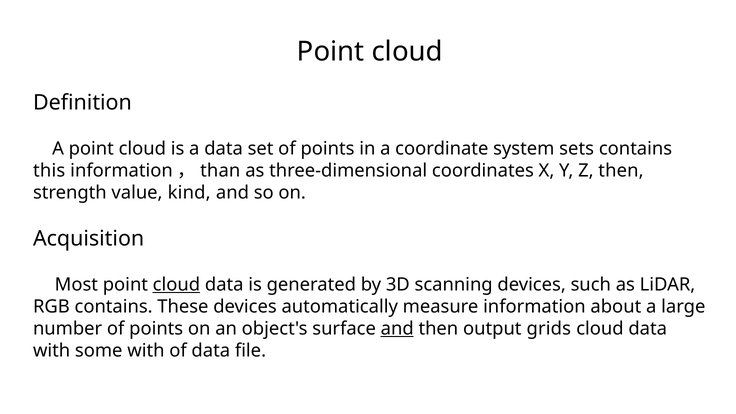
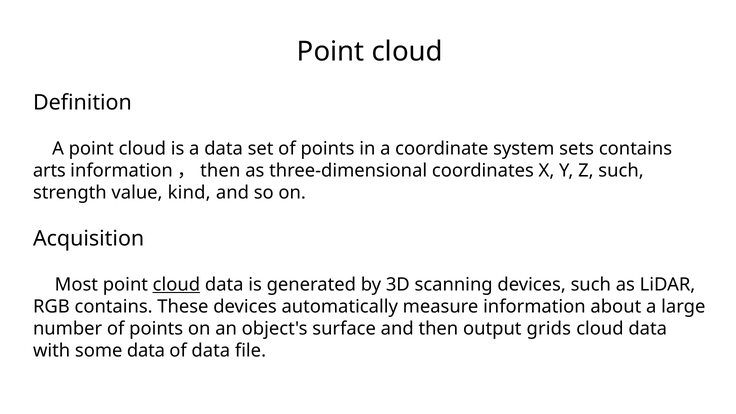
this: this -> arts
than at (220, 171): than -> then
Z then: then -> such
and at (397, 329) underline: present -> none
some with: with -> data
